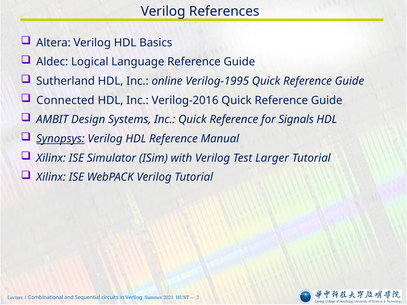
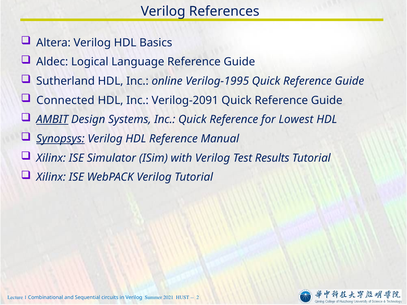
Verilog-2016: Verilog-2016 -> Verilog-2091
AMBIT underline: none -> present
Signals: Signals -> Lowest
Larger: Larger -> Results
